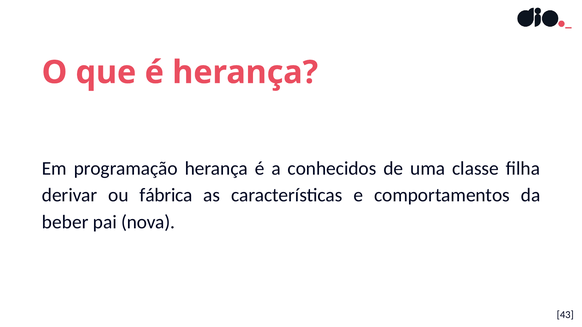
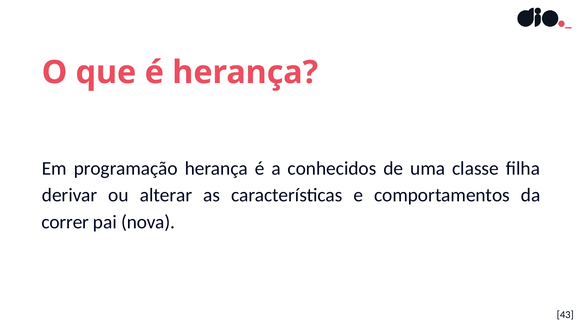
fábrica: fábrica -> alterar
beber: beber -> correr
